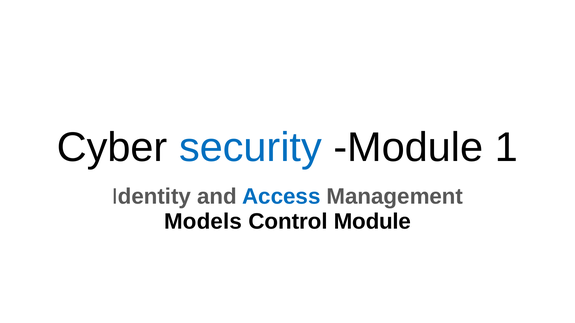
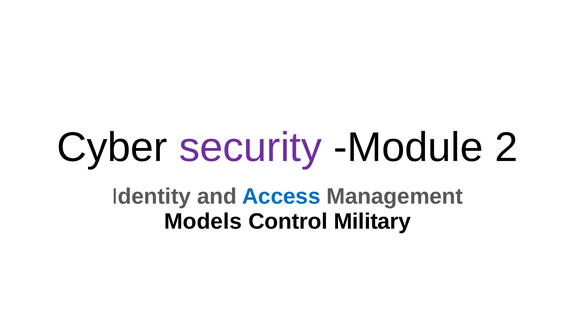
security colour: blue -> purple
1: 1 -> 2
Control Module: Module -> Military
